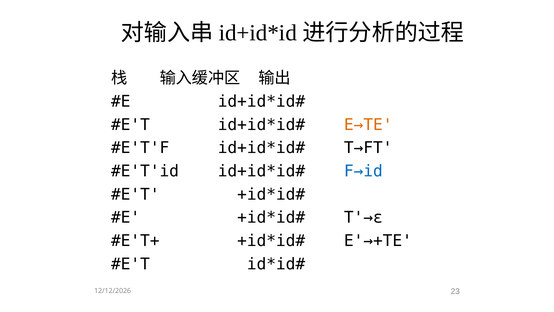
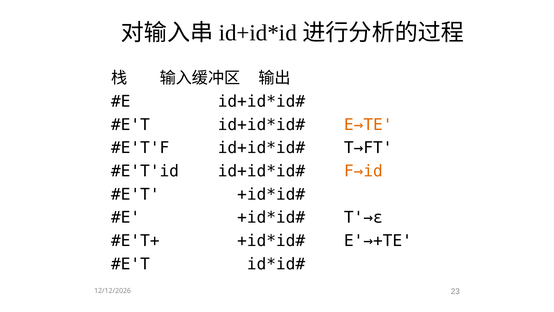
F→id colour: blue -> orange
